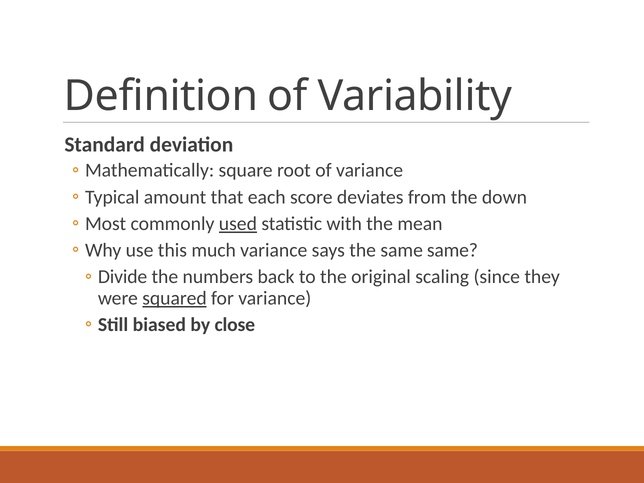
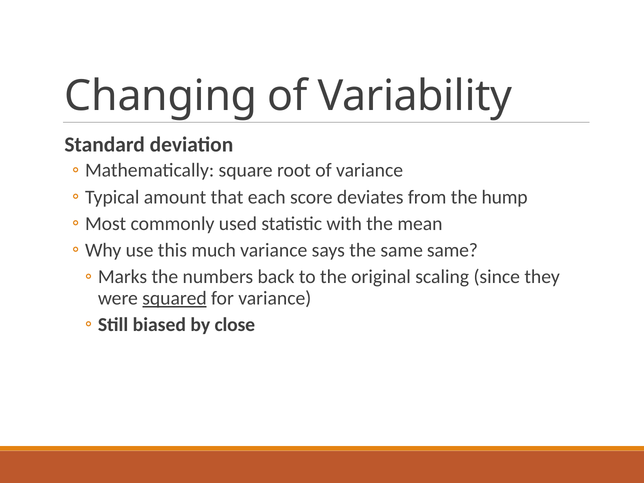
Definition: Definition -> Changing
down: down -> hump
used underline: present -> none
Divide: Divide -> Marks
